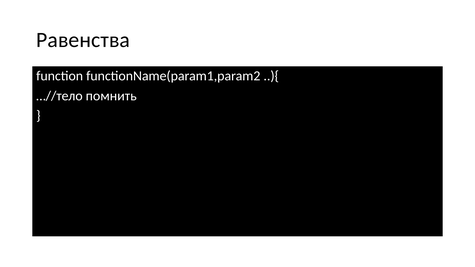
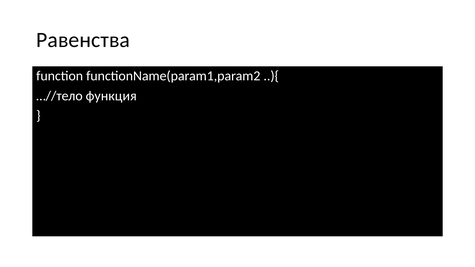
помнить: помнить -> функция
